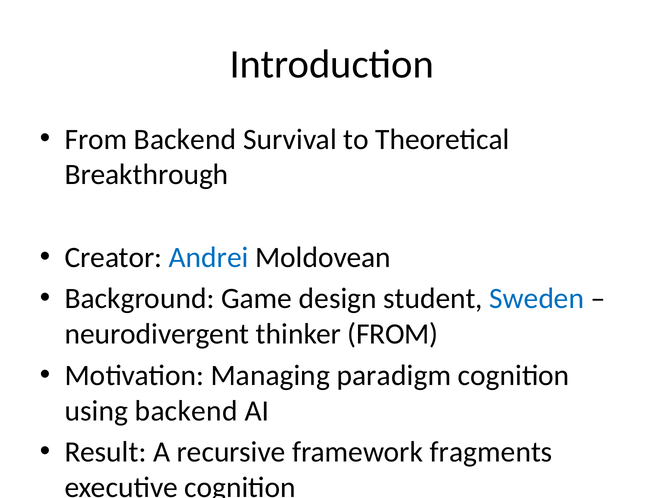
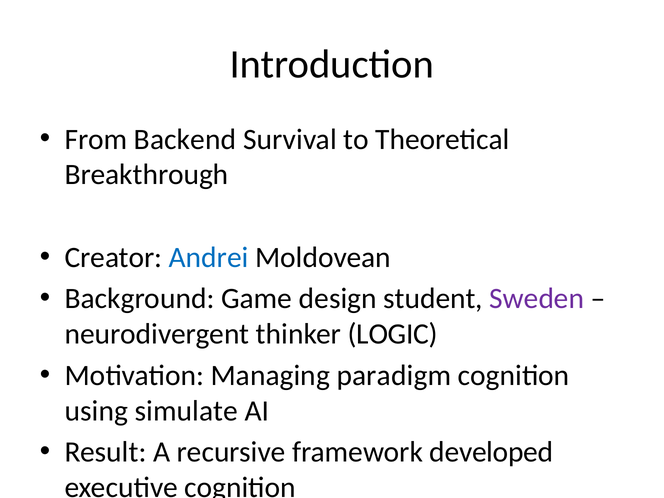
Sweden colour: blue -> purple
thinker FROM: FROM -> LOGIC
using backend: backend -> simulate
fragments: fragments -> developed
